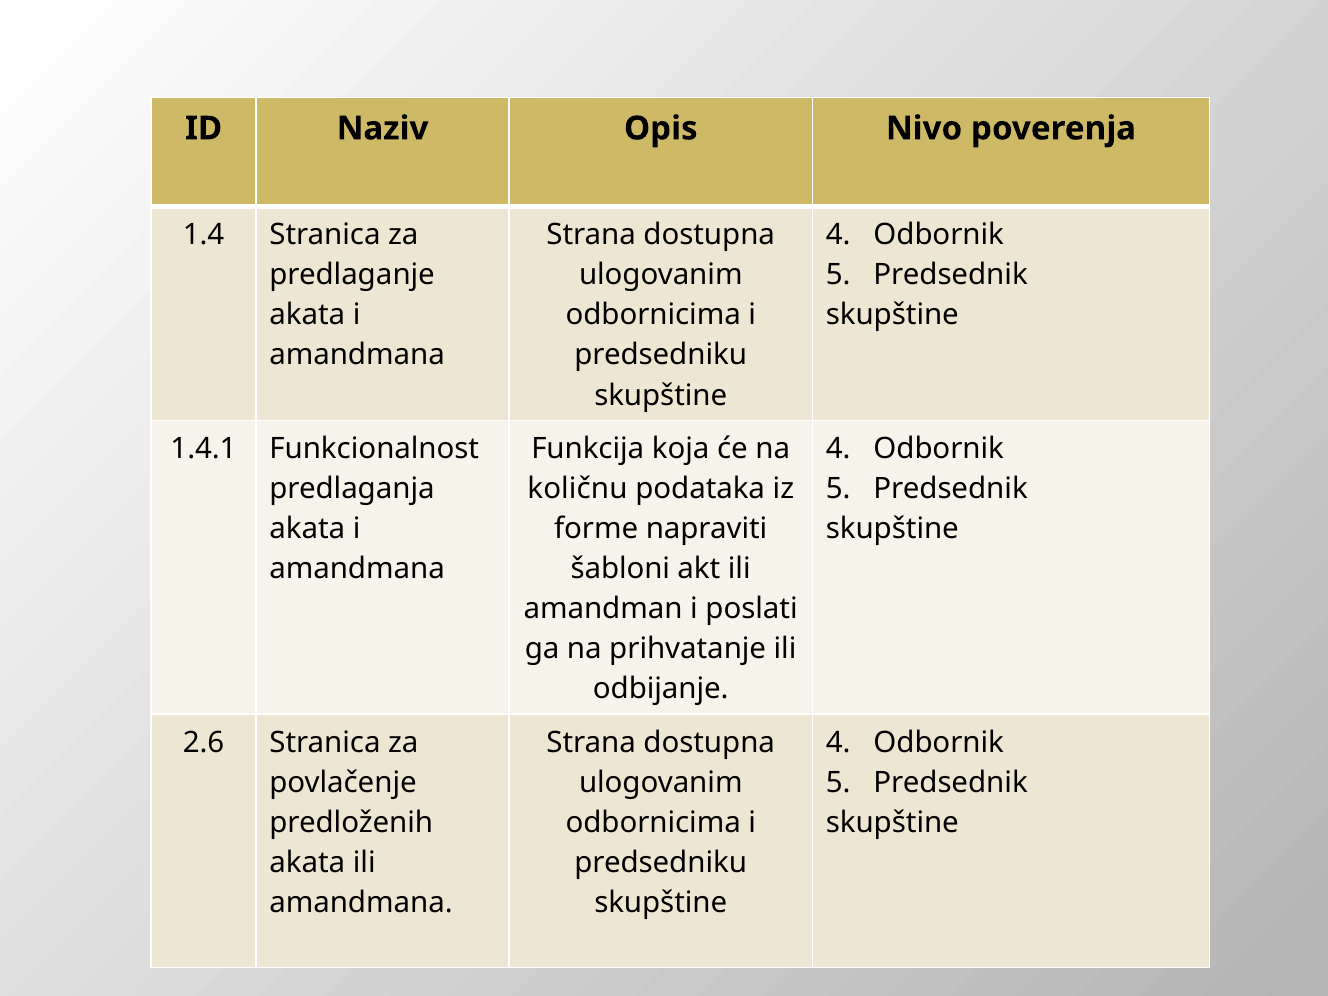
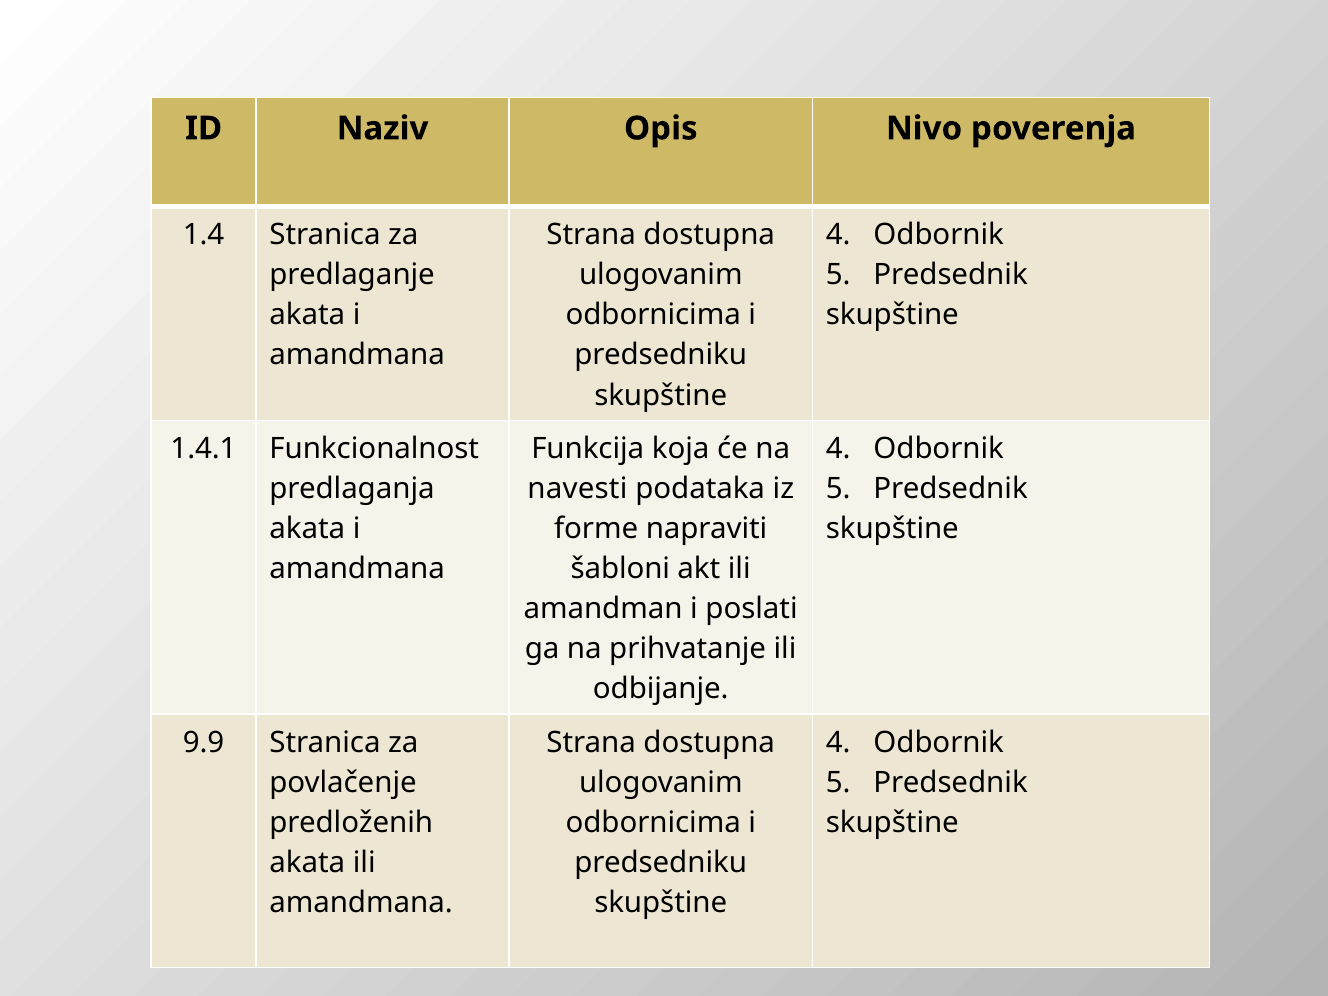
količnu: količnu -> navesti
2.6: 2.6 -> 9.9
